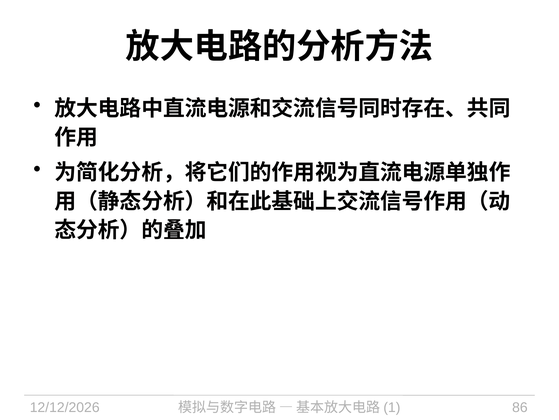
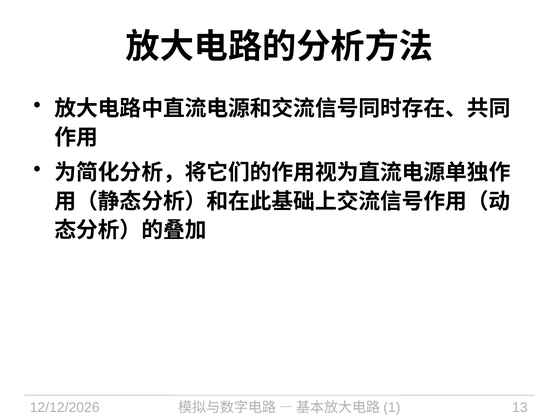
86: 86 -> 13
